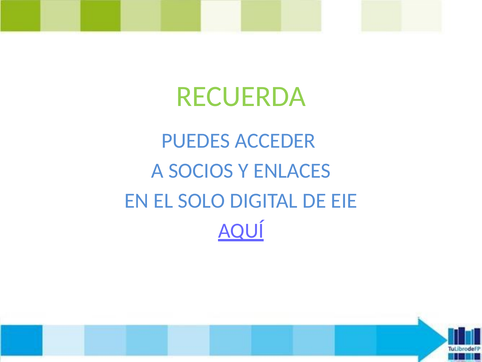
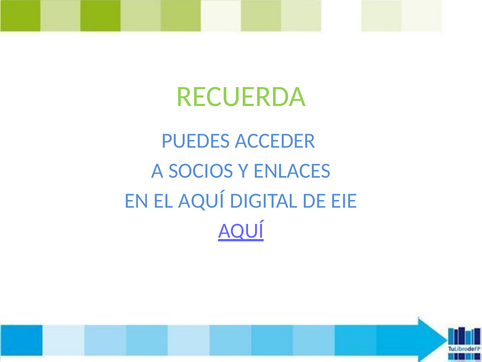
EL SOLO: SOLO -> AQUÍ
